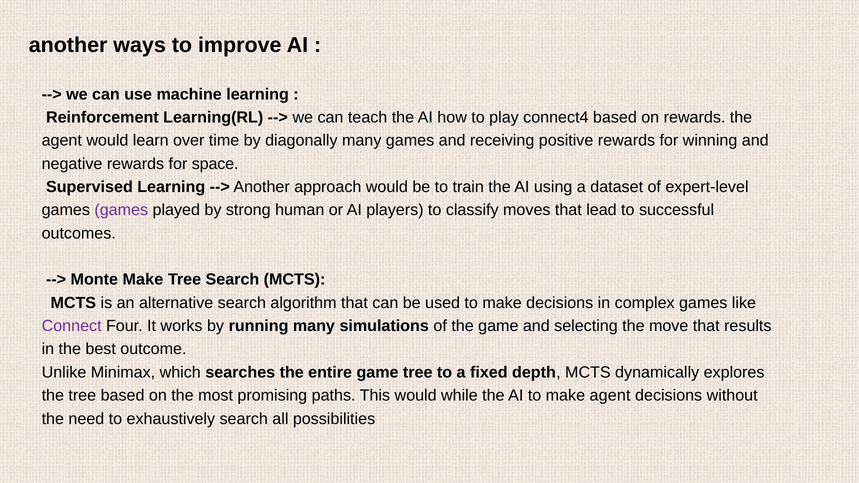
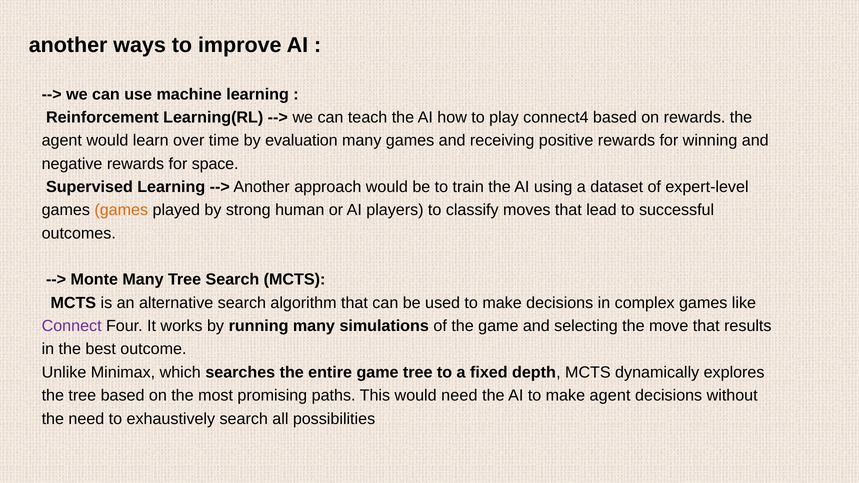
diagonally: diagonally -> evaluation
games at (121, 210) colour: purple -> orange
Monte Make: Make -> Many
would while: while -> need
